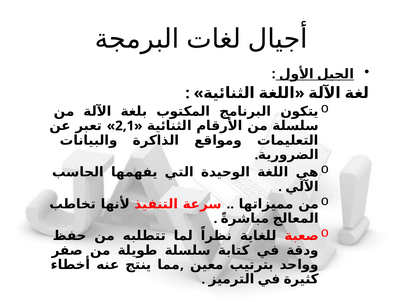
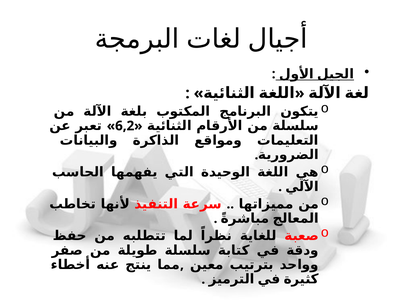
2,1: 2,1 -> 6,2
